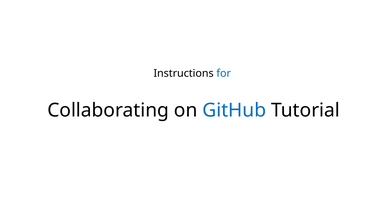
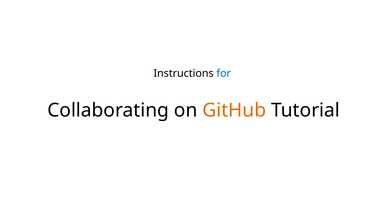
GitHub colour: blue -> orange
